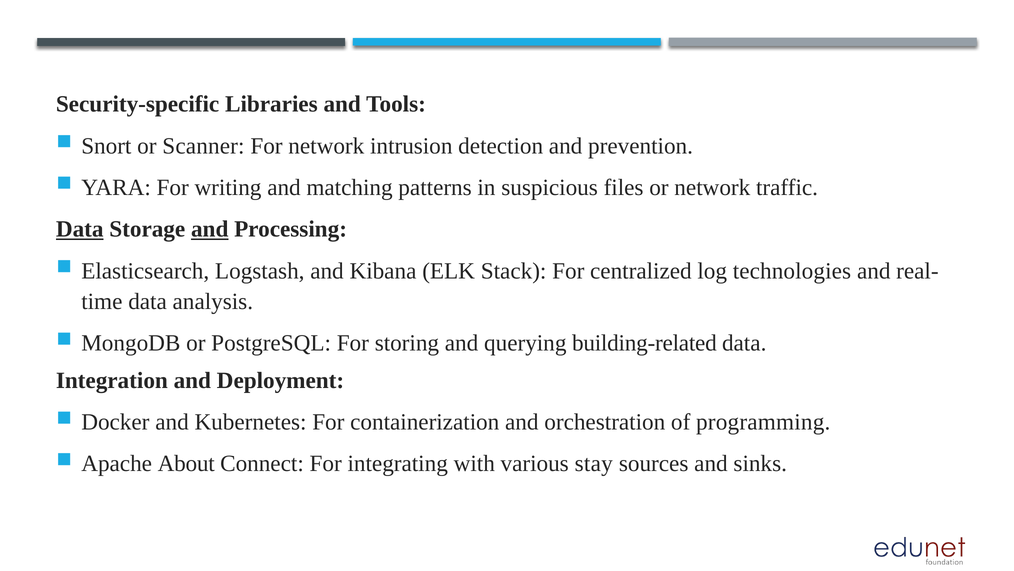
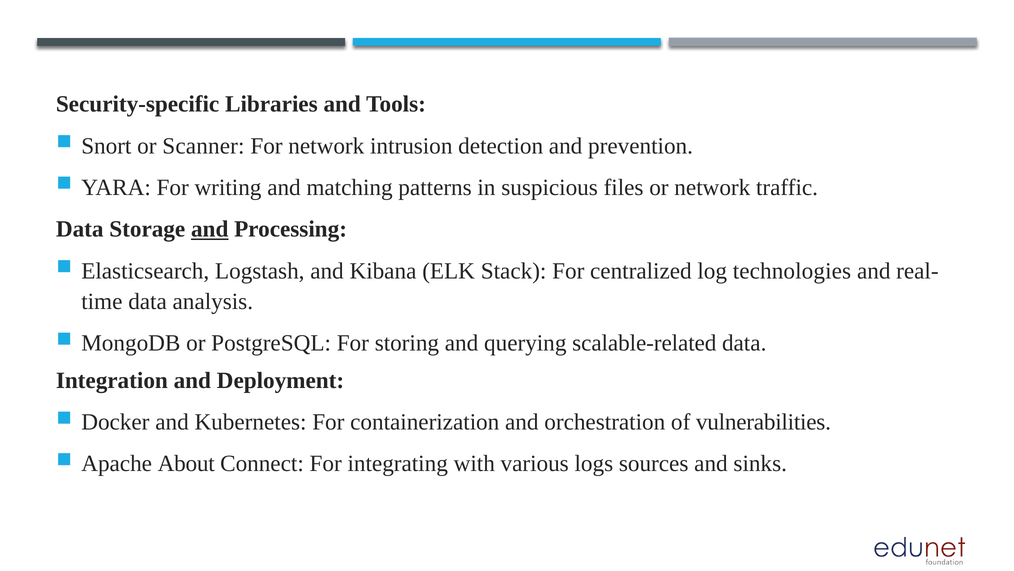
Data at (80, 229) underline: present -> none
building-related: building-related -> scalable-related
programming: programming -> vulnerabilities
stay: stay -> logs
